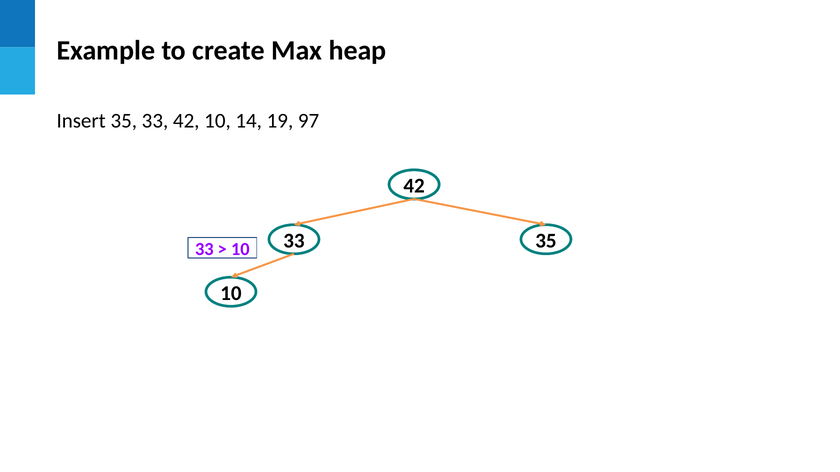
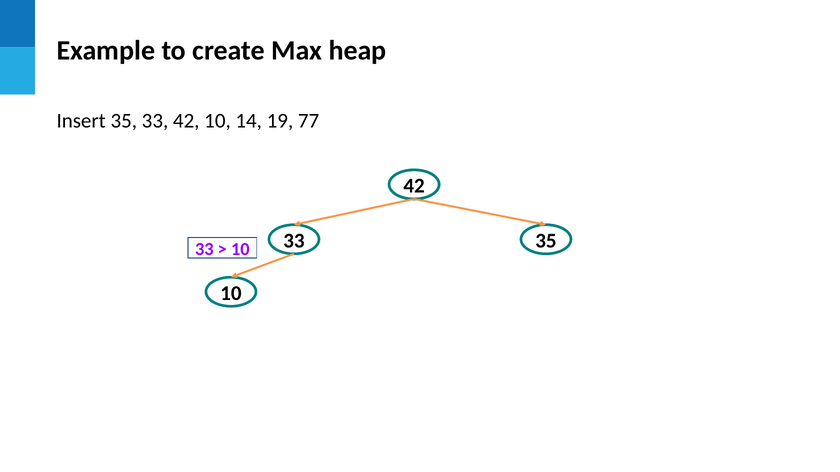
97: 97 -> 77
